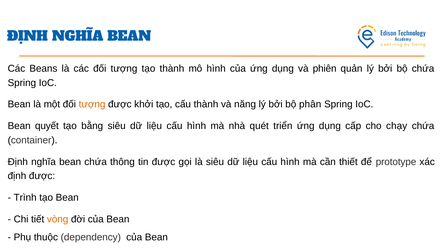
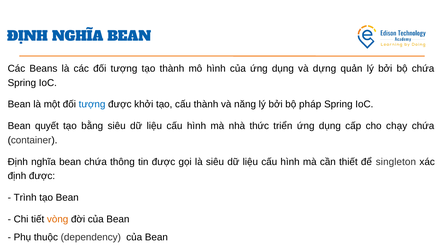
phiên: phiên -> dựng
tượng at (92, 104) colour: orange -> blue
phân: phân -> pháp
quét: quét -> thức
prototype: prototype -> singleton
